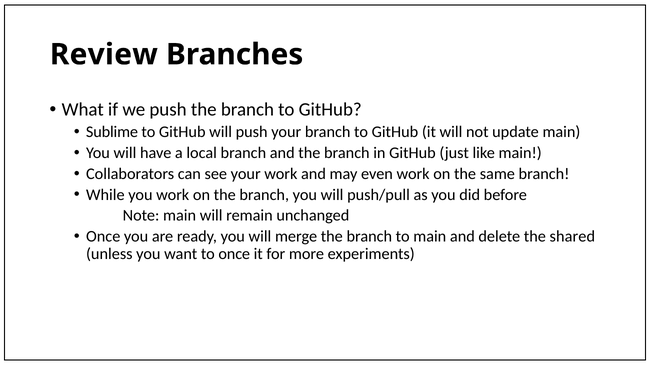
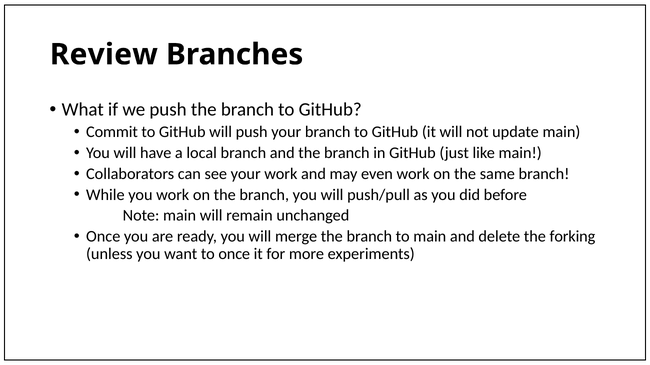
Sublime: Sublime -> Commit
shared: shared -> forking
